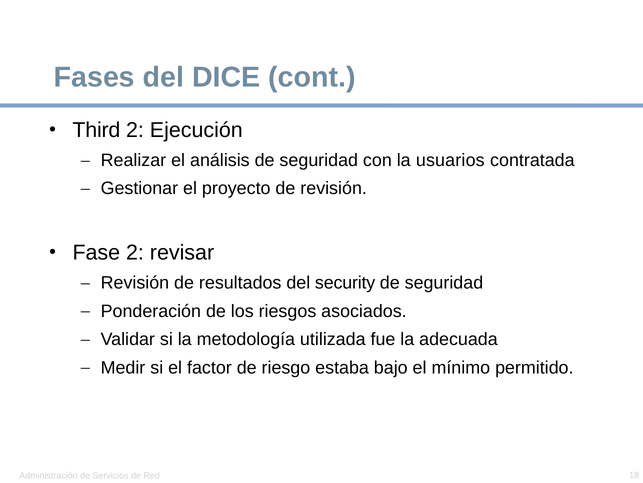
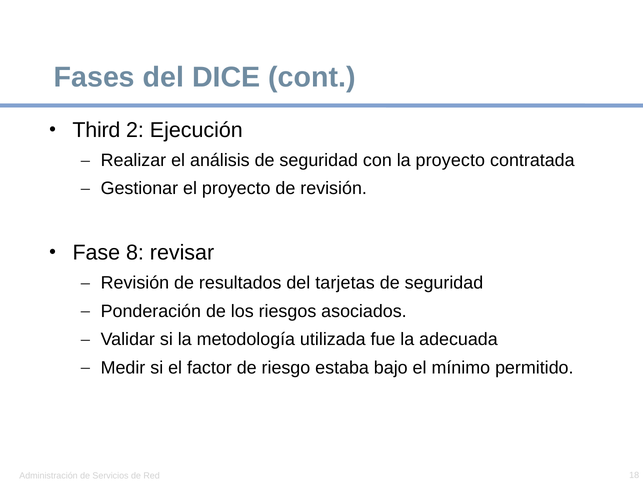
la usuarios: usuarios -> proyecto
Fase 2: 2 -> 8
security: security -> tarjetas
